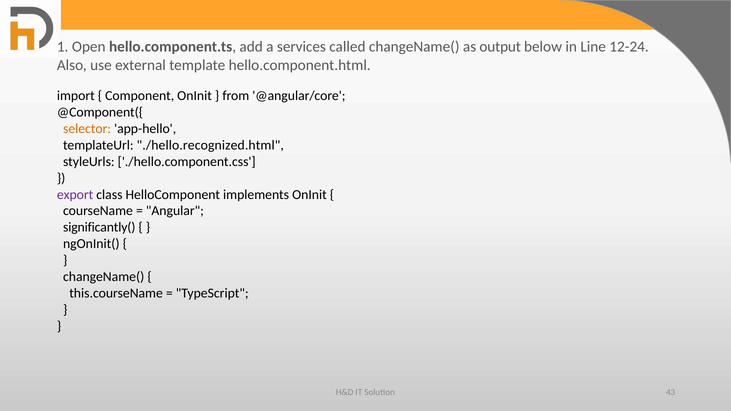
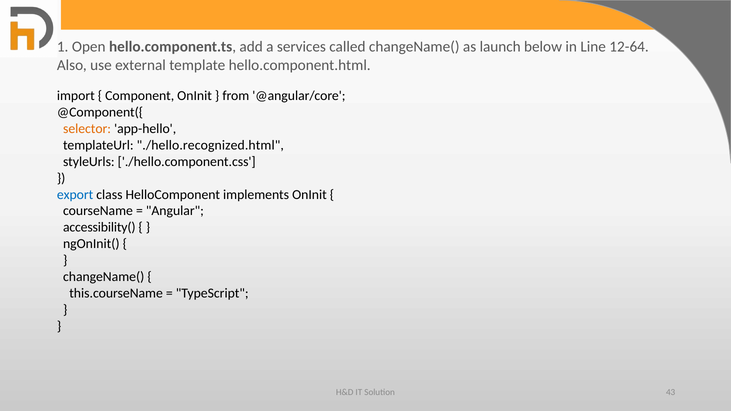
output: output -> launch
12-24: 12-24 -> 12-64
export colour: purple -> blue
significantly(: significantly( -> accessibility(
